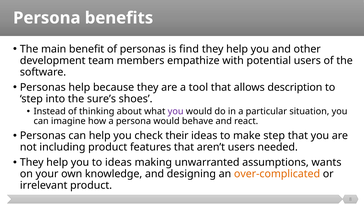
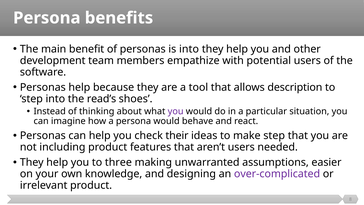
is find: find -> into
sure’s: sure’s -> read’s
to ideas: ideas -> three
wants: wants -> easier
over-complicated colour: orange -> purple
